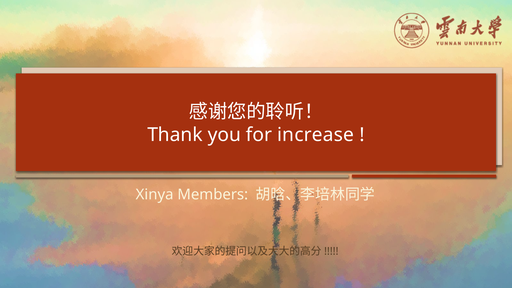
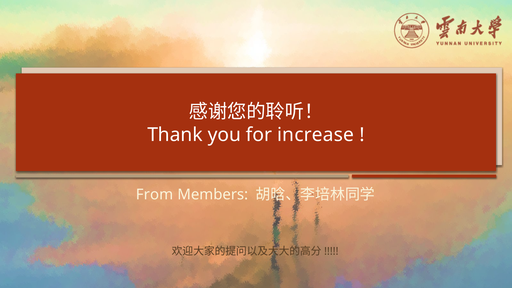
Xinya: Xinya -> From
